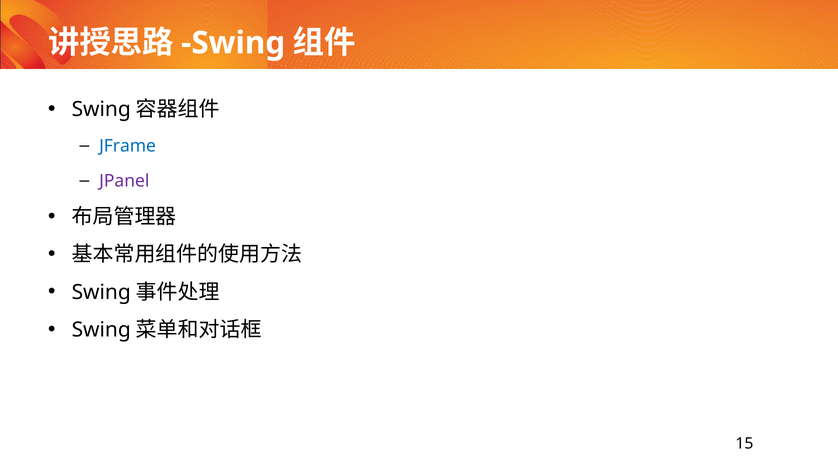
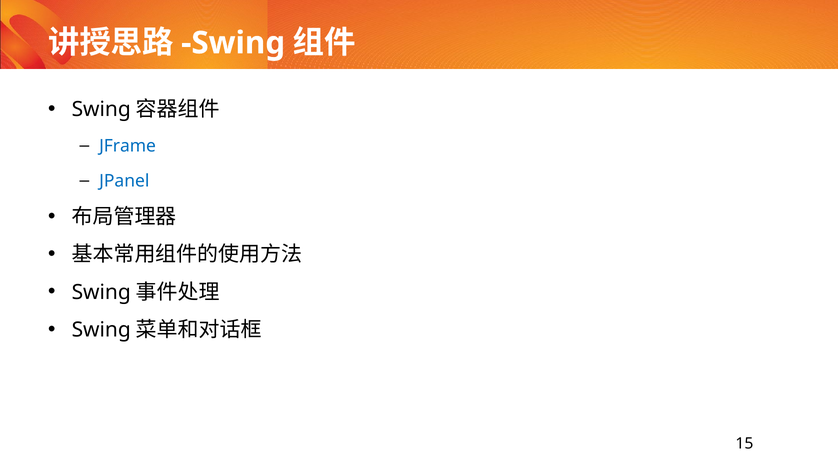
JPanel colour: purple -> blue
